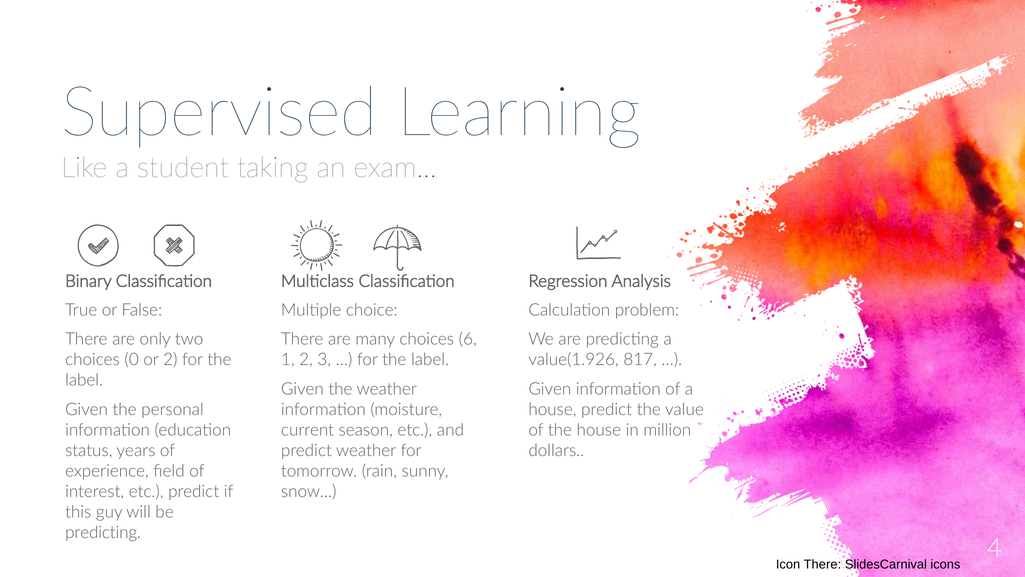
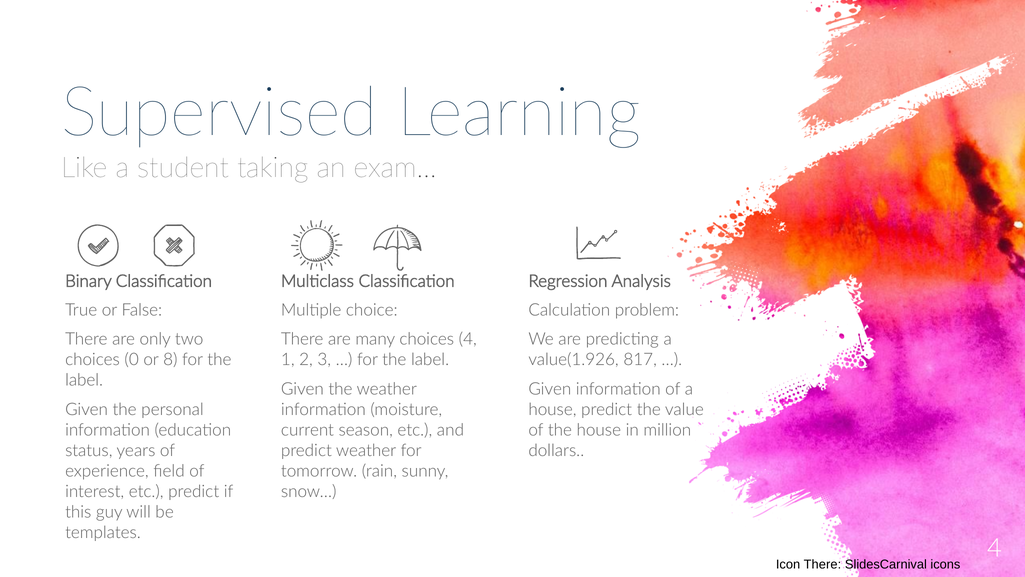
choices 6: 6 -> 4
or 2: 2 -> 8
predicting at (103, 532): predicting -> templates
